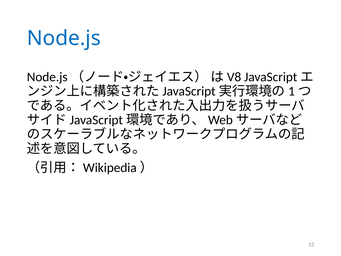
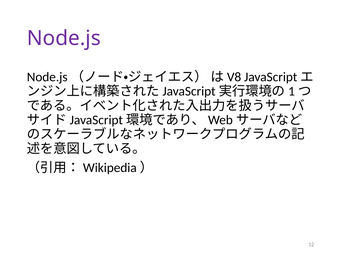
Node.js colour: blue -> purple
